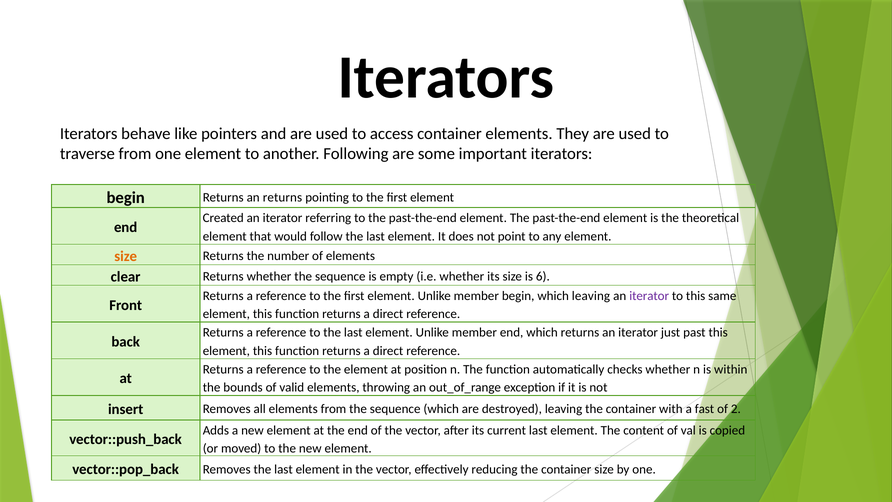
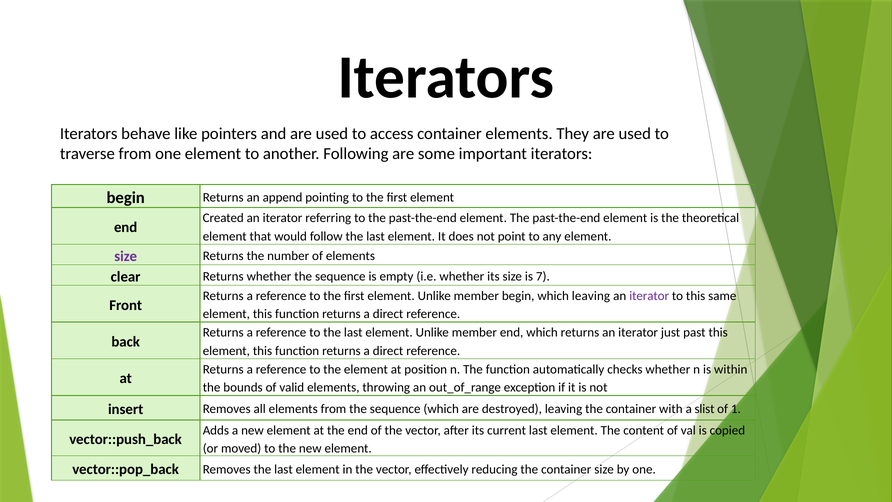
an returns: returns -> append
size at (126, 256) colour: orange -> purple
6: 6 -> 7
fast: fast -> slist
2: 2 -> 1
